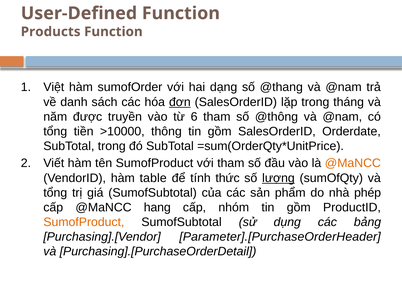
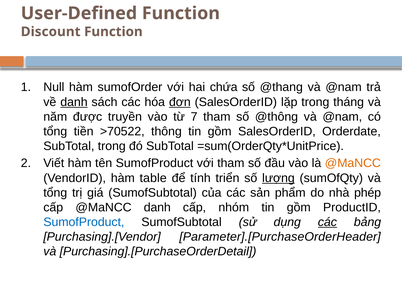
Products: Products -> Discount
Việt: Việt -> Null
dạng: dạng -> chứa
danh at (74, 102) underline: none -> present
6: 6 -> 7
>10000: >10000 -> >70522
thức: thức -> triển
@MaNCC hang: hang -> danh
SumofProduct at (84, 222) colour: orange -> blue
các at (327, 222) underline: none -> present
